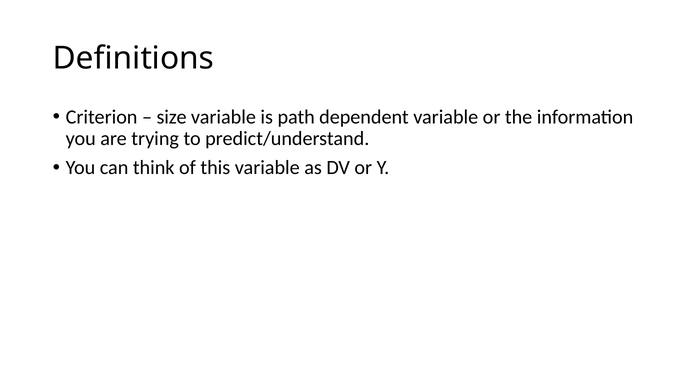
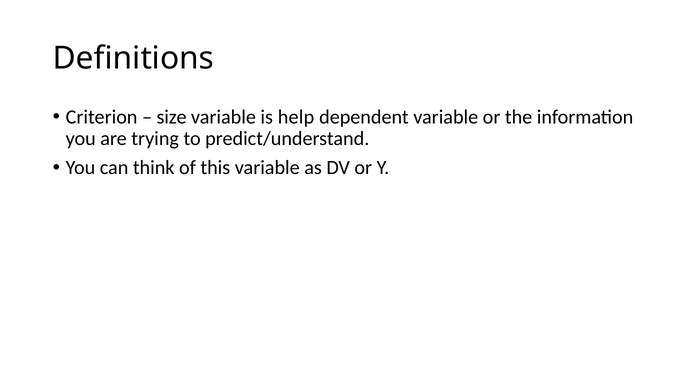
path: path -> help
